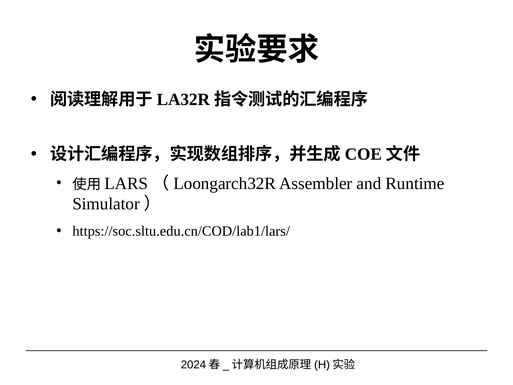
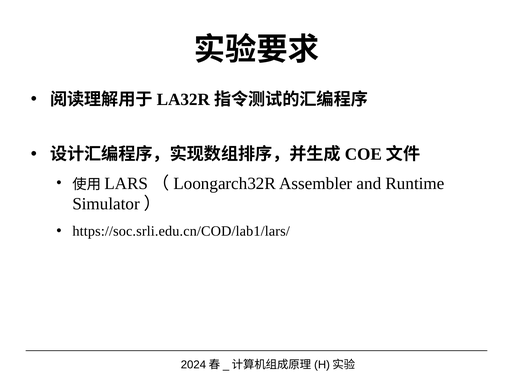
https://soc.sltu.edu.cn/COD/lab1/lars/: https://soc.sltu.edu.cn/COD/lab1/lars/ -> https://soc.srli.edu.cn/COD/lab1/lars/
